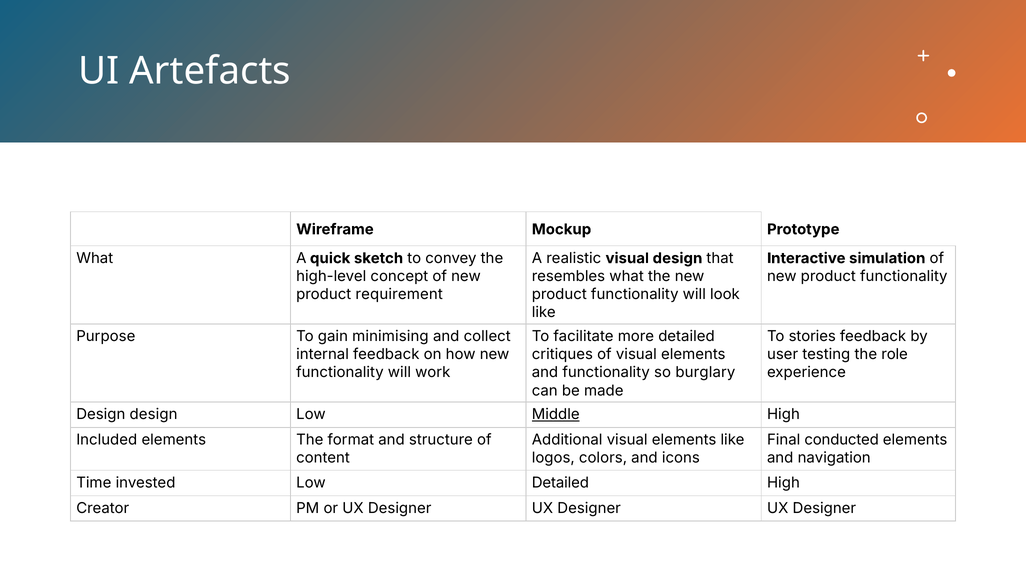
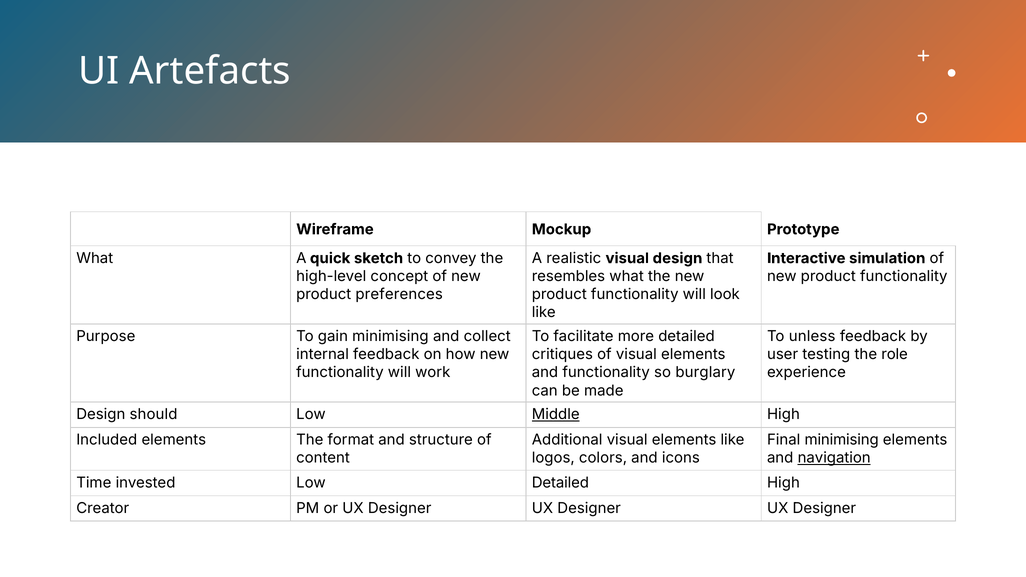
requirement: requirement -> preferences
stories: stories -> unless
Design design: design -> should
Final conducted: conducted -> minimising
navigation underline: none -> present
